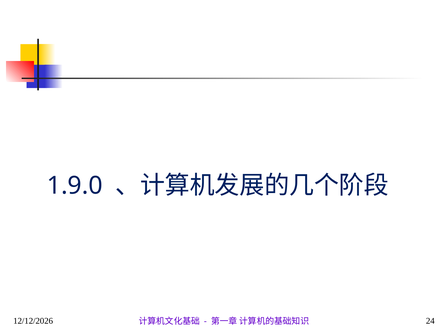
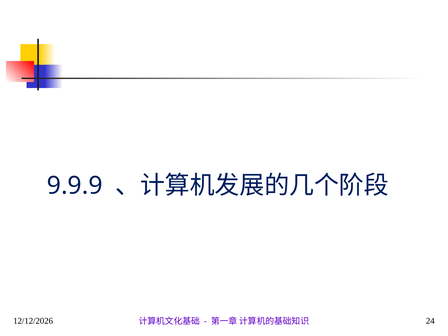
1.9.0: 1.9.0 -> 9.9.9
